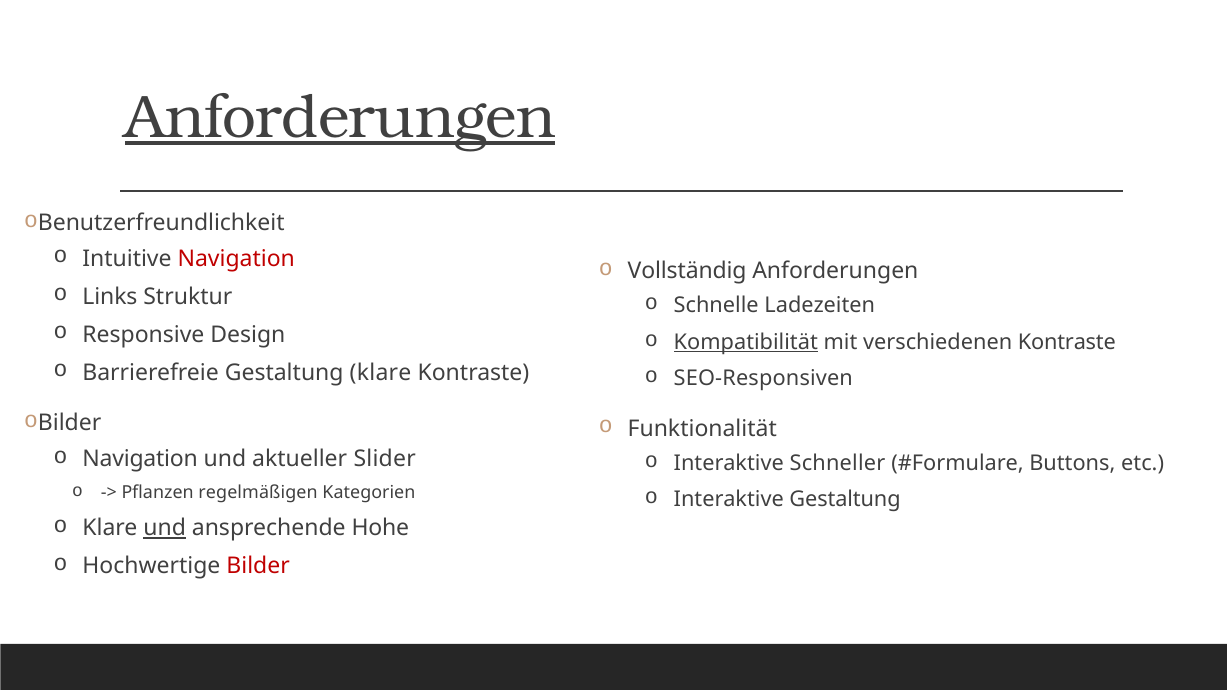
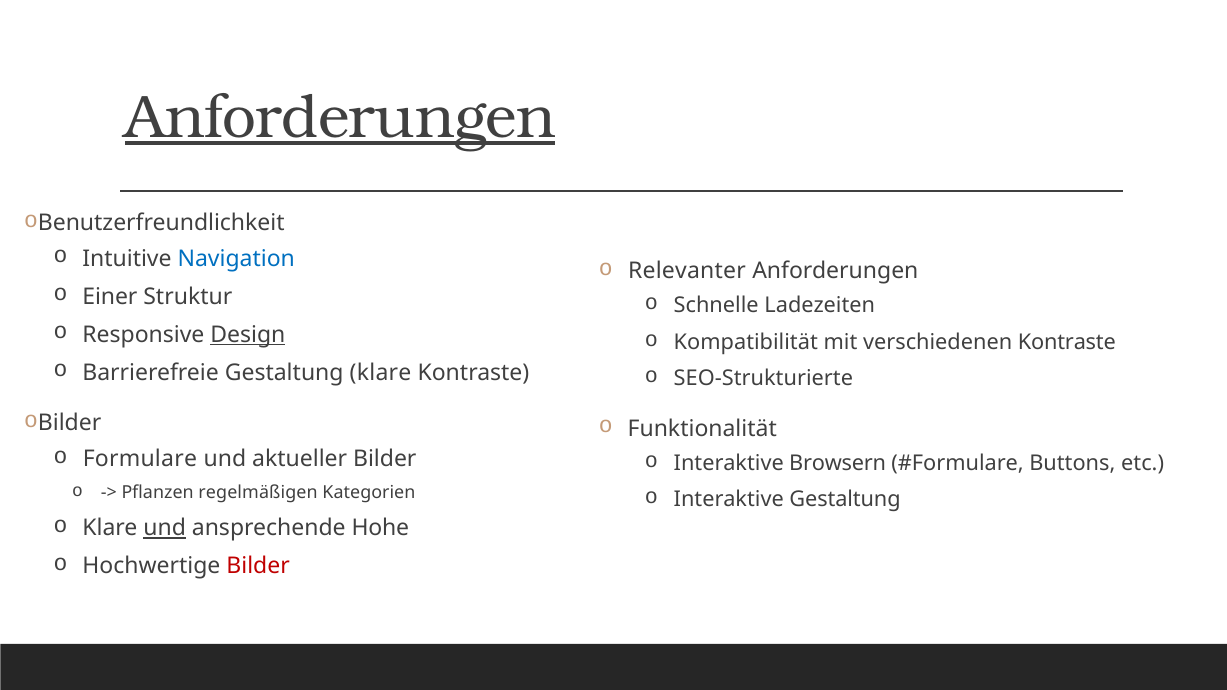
Navigation at (236, 258) colour: red -> blue
Vollständig: Vollständig -> Relevanter
Links: Links -> Einer
Design underline: none -> present
Kompatibilität underline: present -> none
SEO-Responsiven: SEO-Responsiven -> SEO-Strukturierte
Navigation at (140, 459): Navigation -> Formulare
aktueller Slider: Slider -> Bilder
Schneller: Schneller -> Browsern
